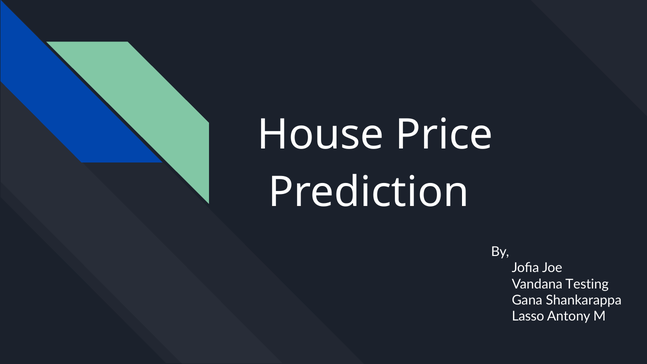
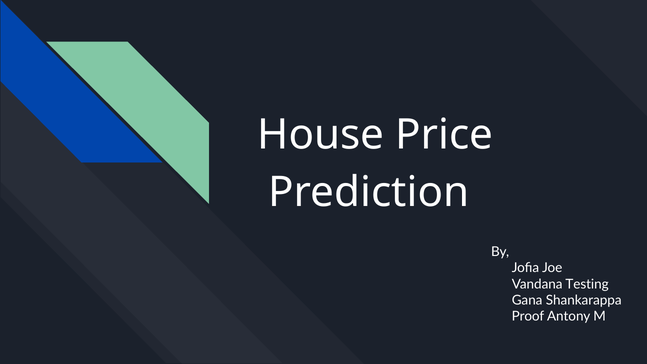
Lasso: Lasso -> Proof
